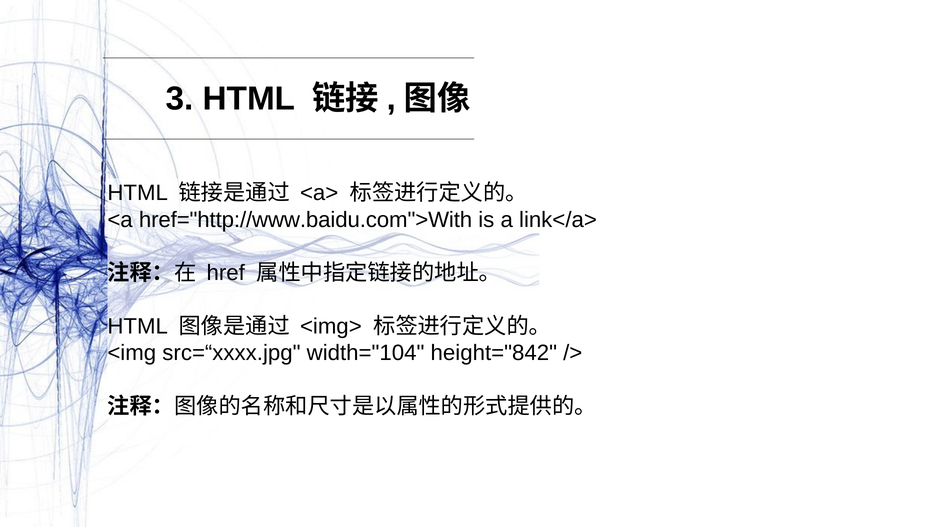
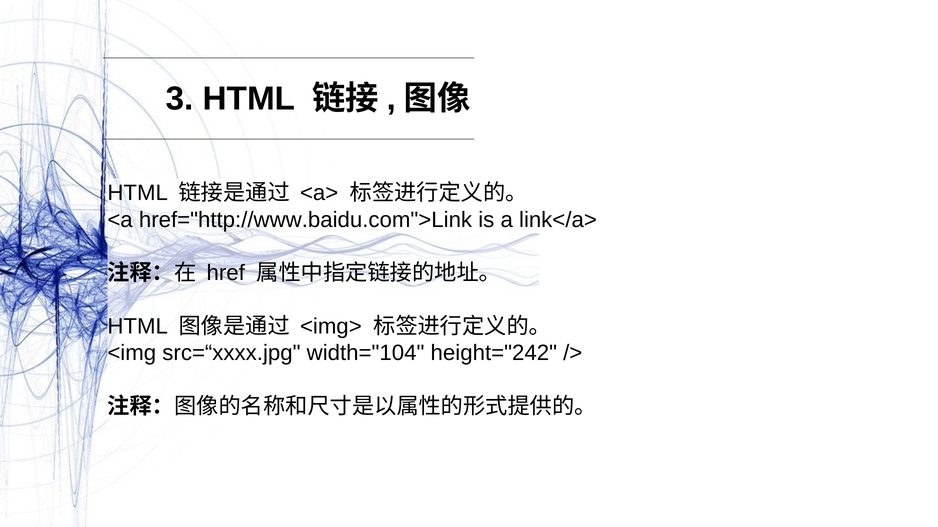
href="http://www.baidu.com">With: href="http://www.baidu.com">With -> href="http://www.baidu.com">Link
height="842: height="842 -> height="242
